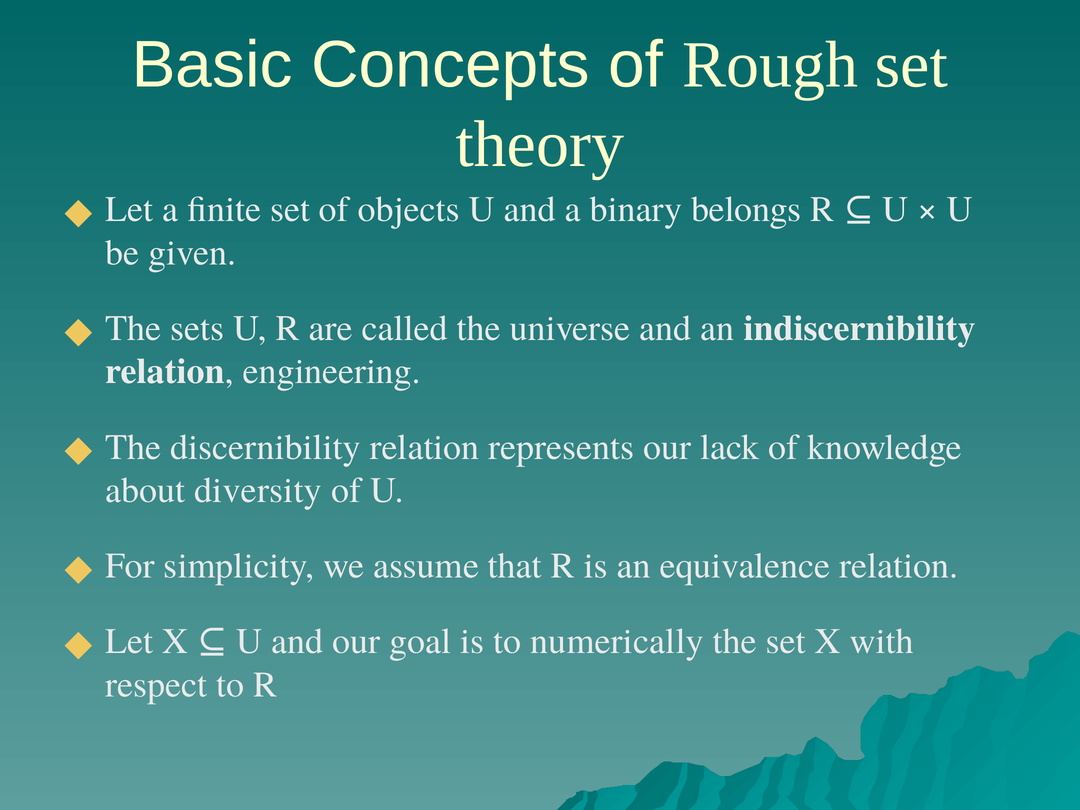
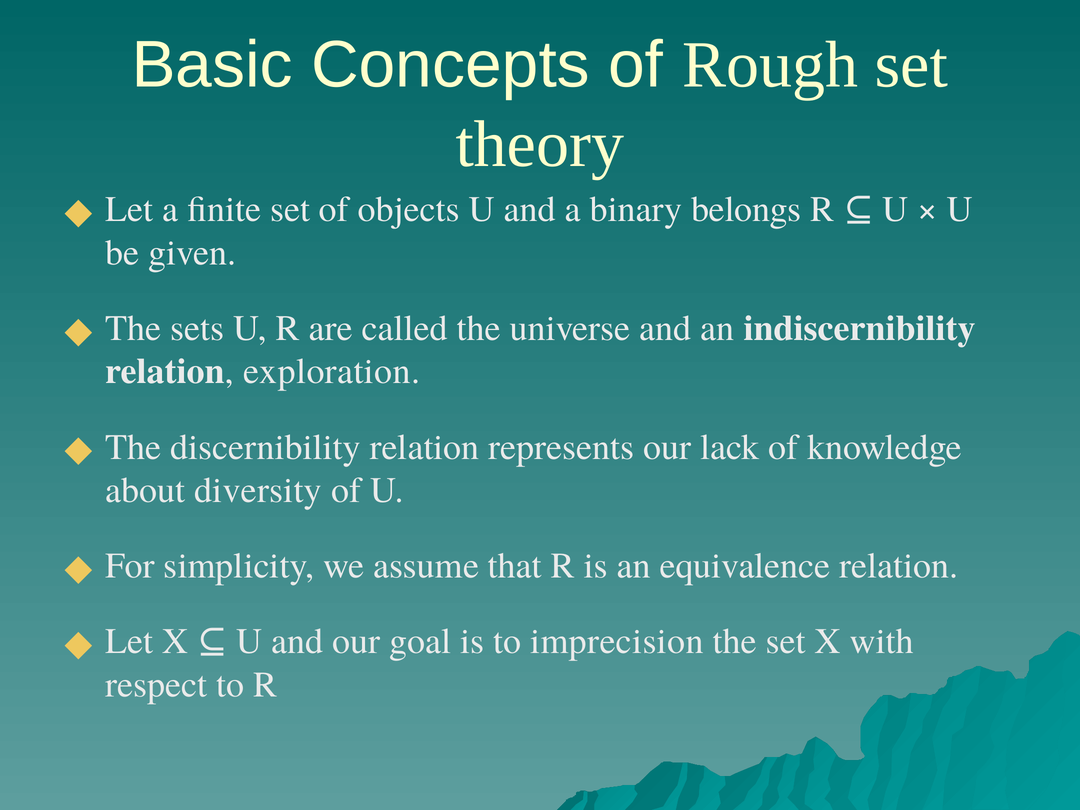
engineering: engineering -> exploration
numerically: numerically -> imprecision
